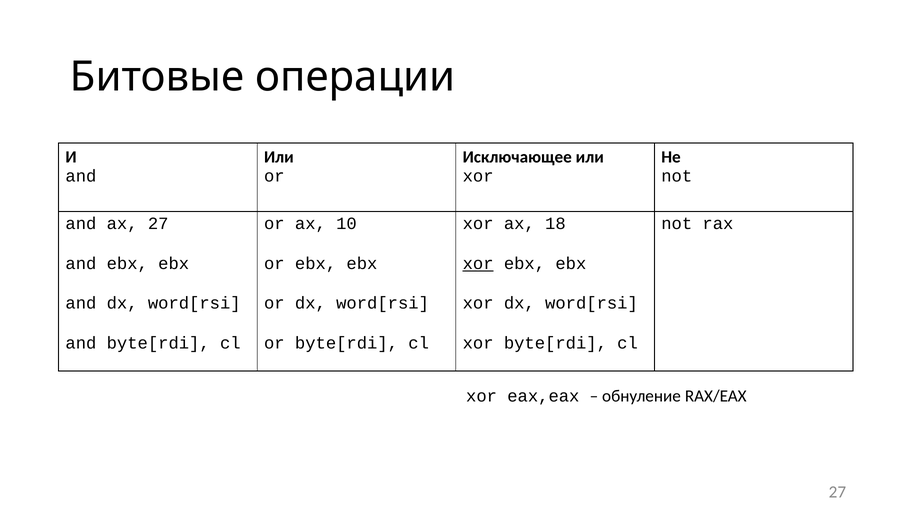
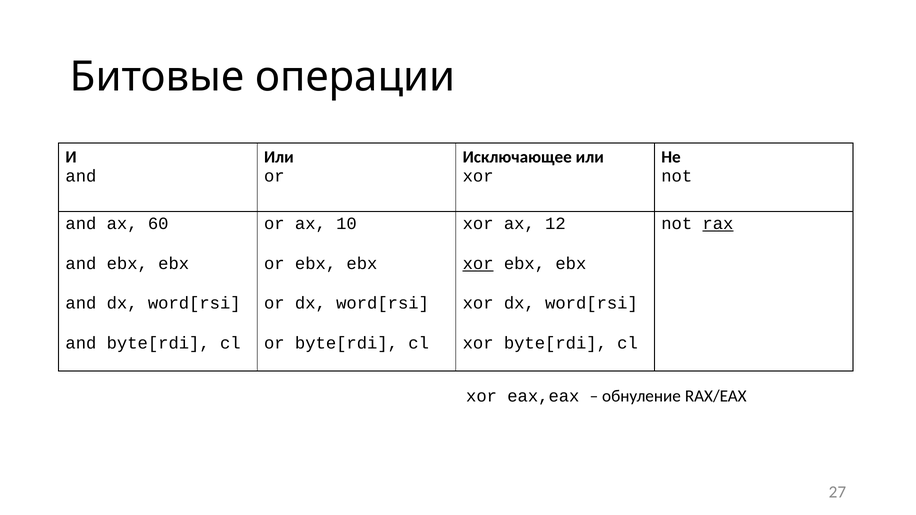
ax 27: 27 -> 60
18: 18 -> 12
rax underline: none -> present
